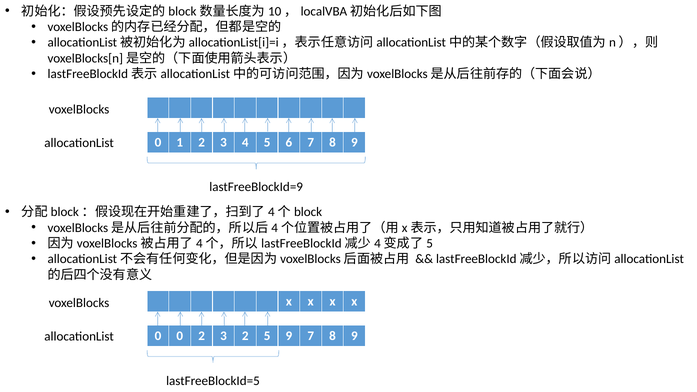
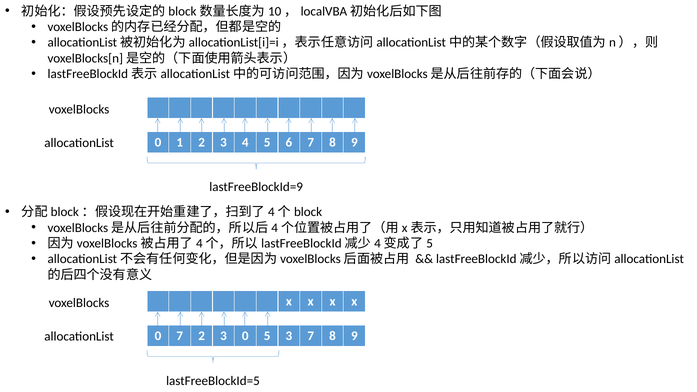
0 0: 0 -> 7
3 2: 2 -> 0
5 9: 9 -> 3
